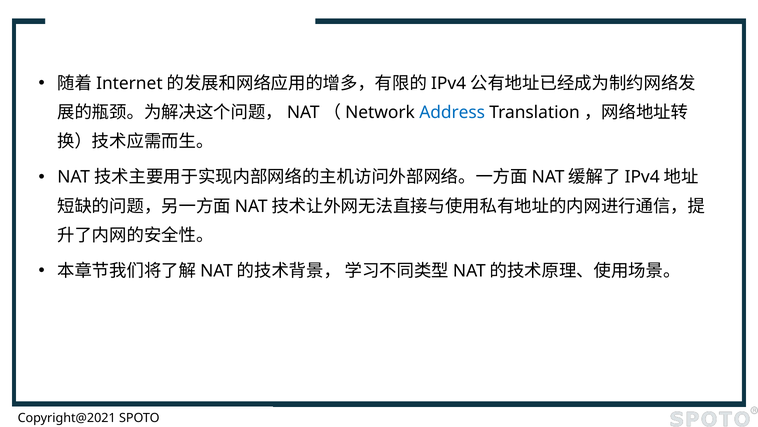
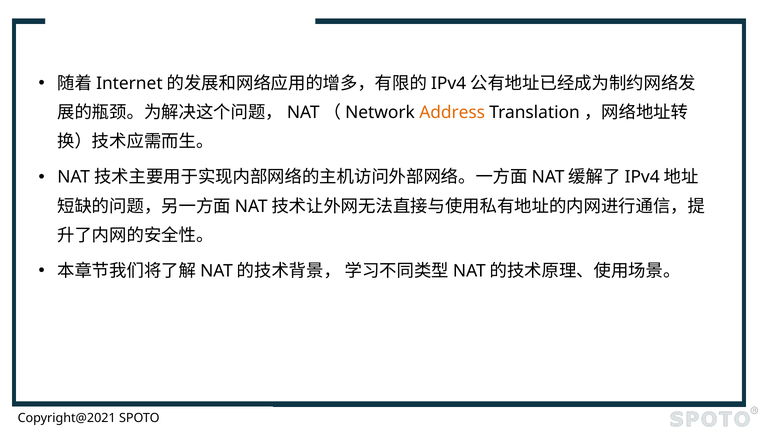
Address colour: blue -> orange
